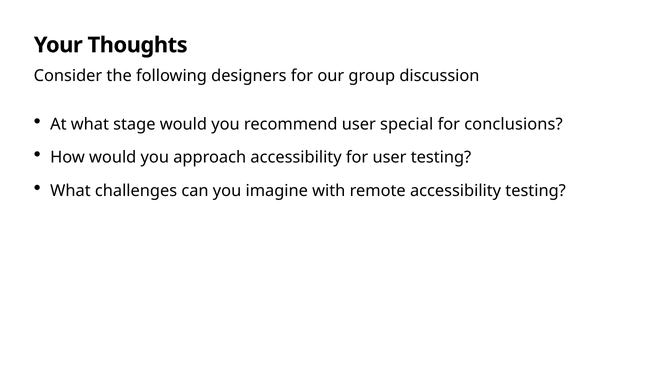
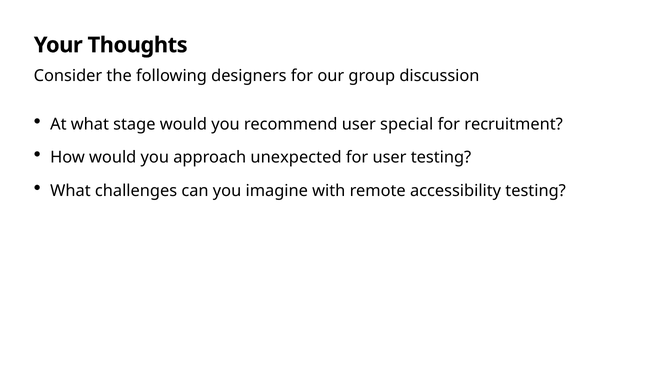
conclusions: conclusions -> recruitment
approach accessibility: accessibility -> unexpected
